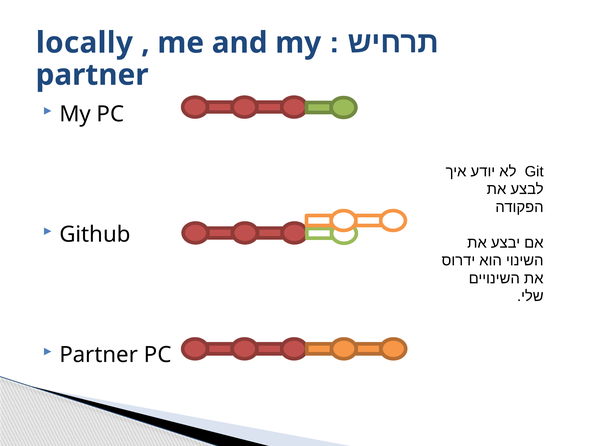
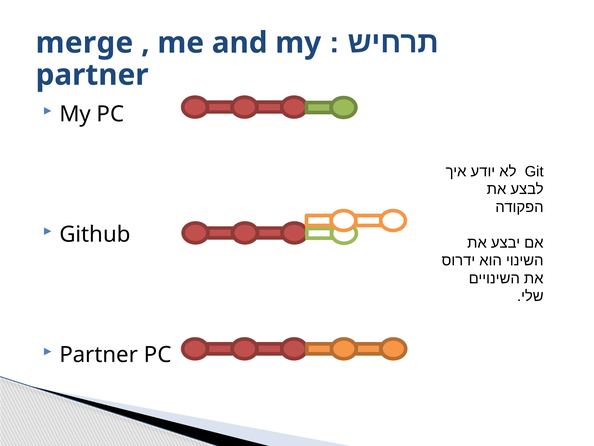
locally: locally -> merge
